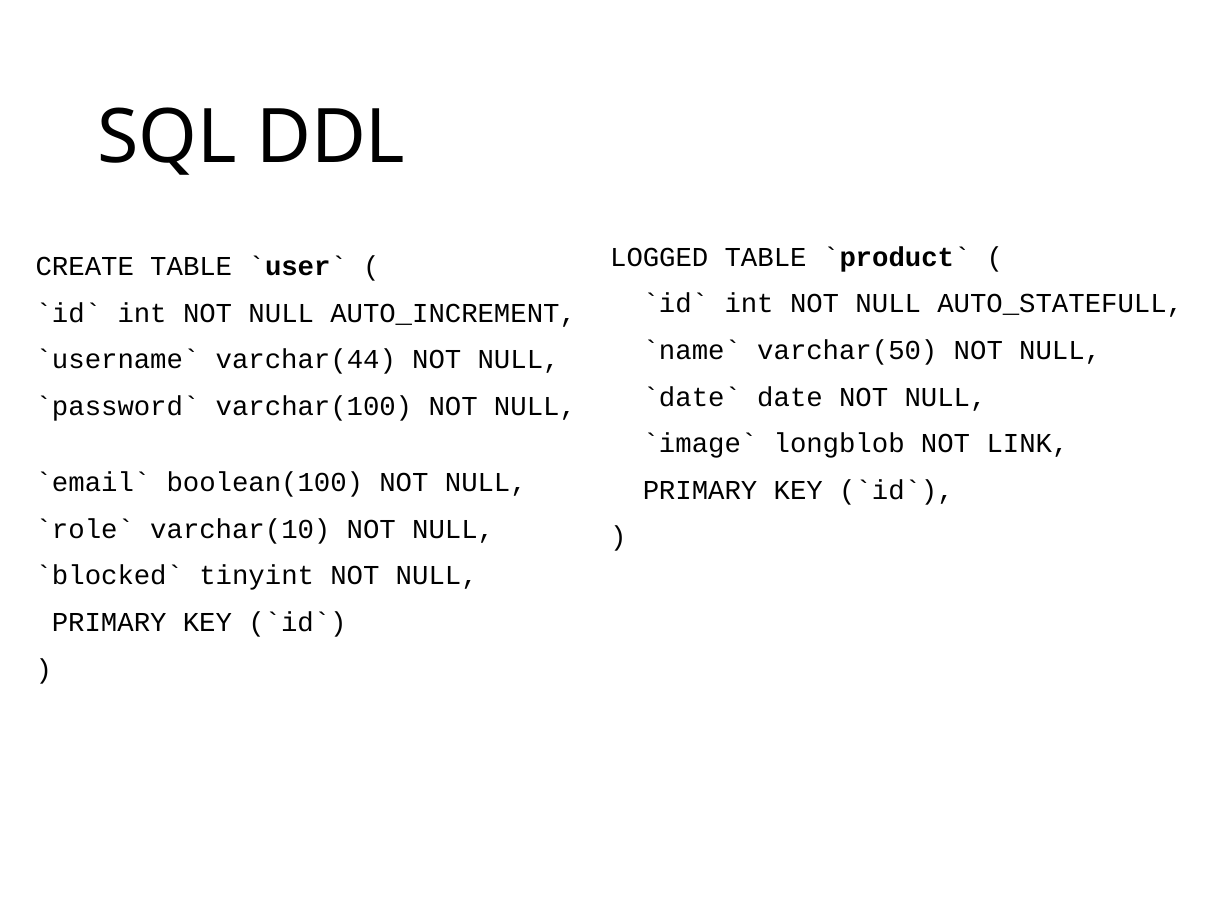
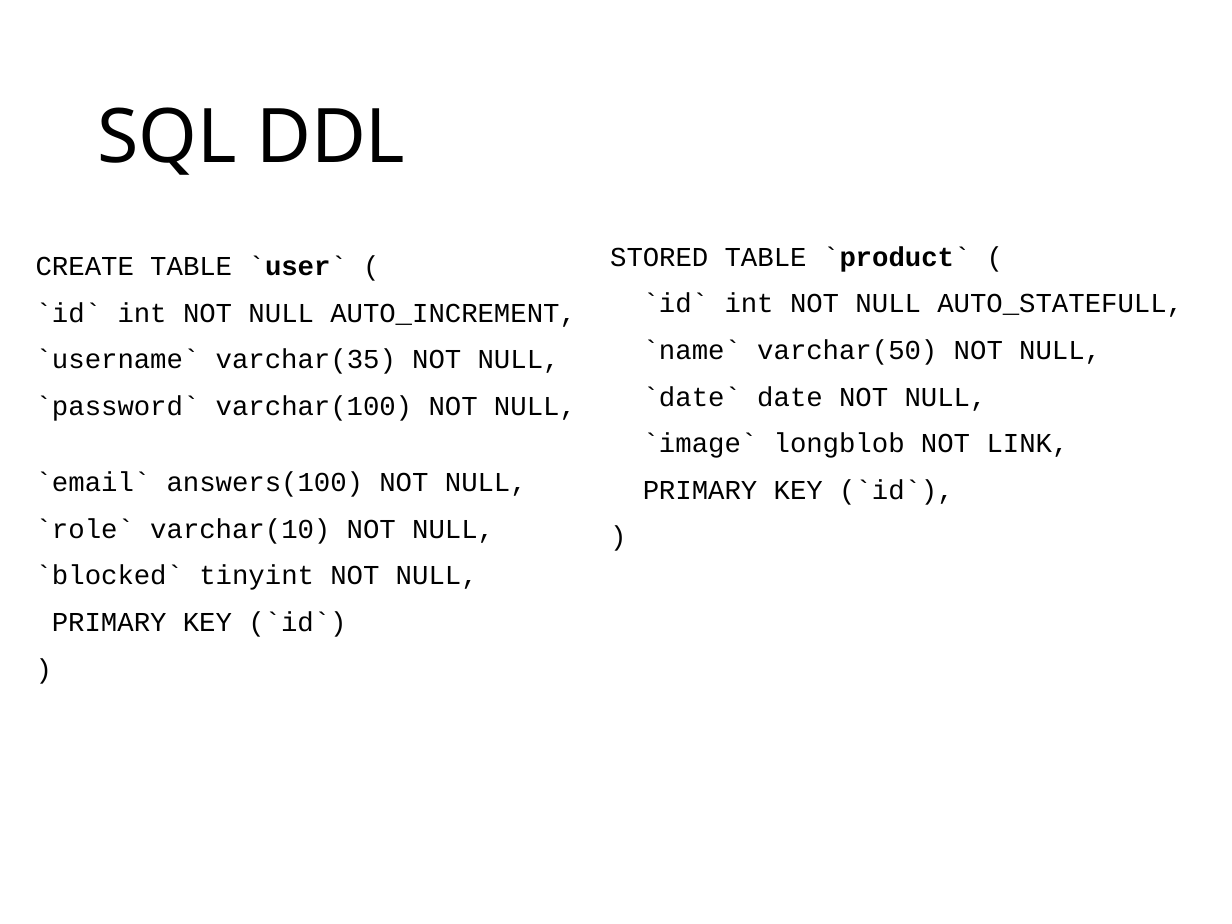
LOGGED: LOGGED -> STORED
varchar(44: varchar(44 -> varchar(35
boolean(100: boolean(100 -> answers(100
